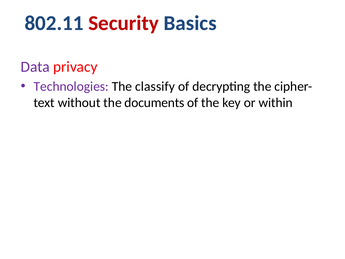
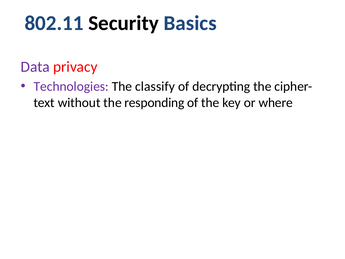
Security colour: red -> black
documents: documents -> responding
within: within -> where
